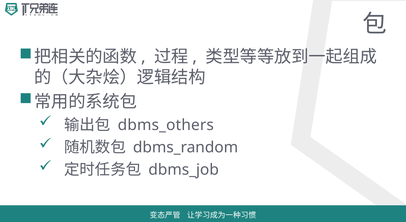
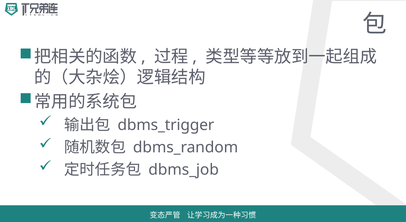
dbms_others: dbms_others -> dbms_trigger
